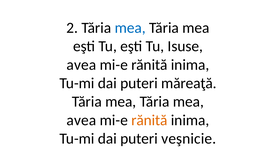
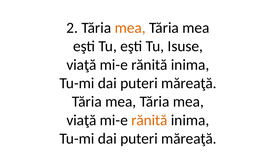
mea at (130, 28) colour: blue -> orange
avea at (81, 64): avea -> viaţă
avea at (81, 120): avea -> viaţă
veşnicie at (189, 138): veşnicie -> măreaţă
